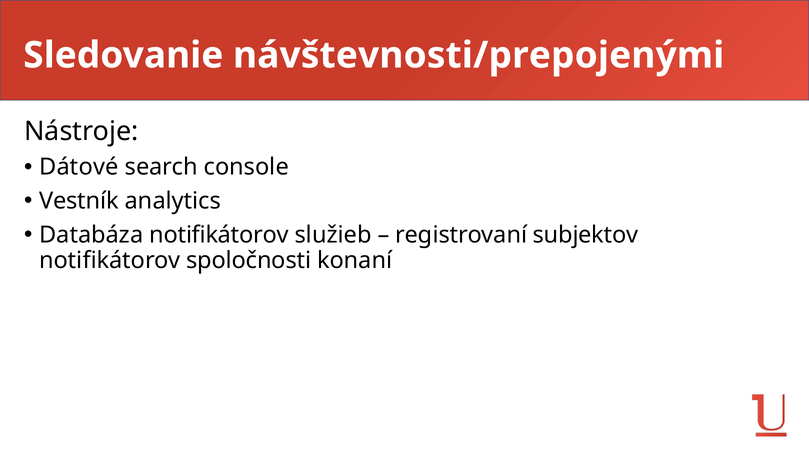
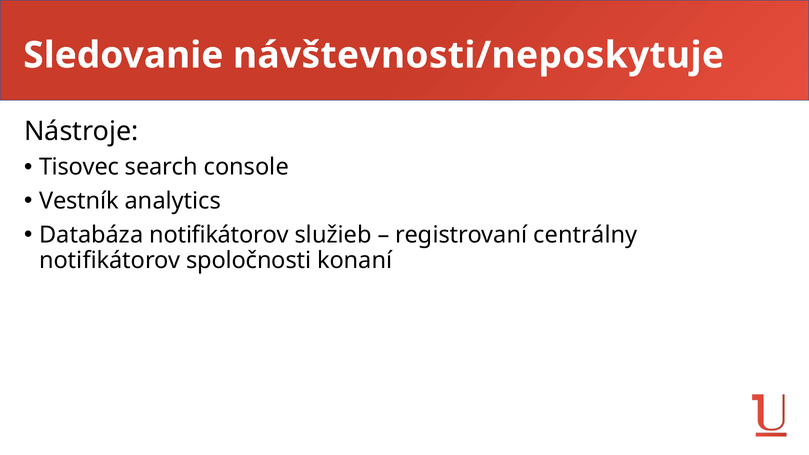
návštevnosti/prepojenými: návštevnosti/prepojenými -> návštevnosti/neposkytuje
Dátové: Dátové -> Tisovec
subjektov: subjektov -> centrálny
